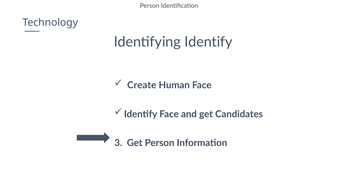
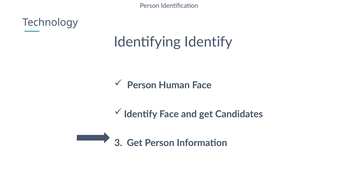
Create at (142, 86): Create -> Person
